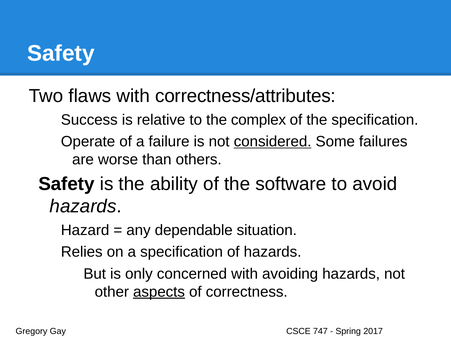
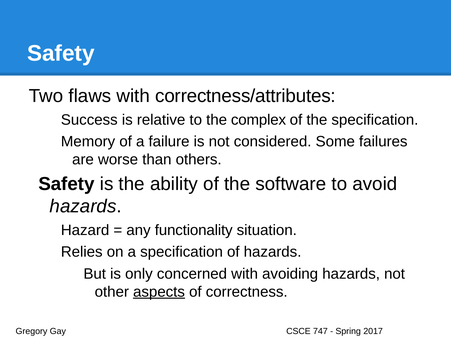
Operate: Operate -> Memory
considered underline: present -> none
dependable: dependable -> functionality
